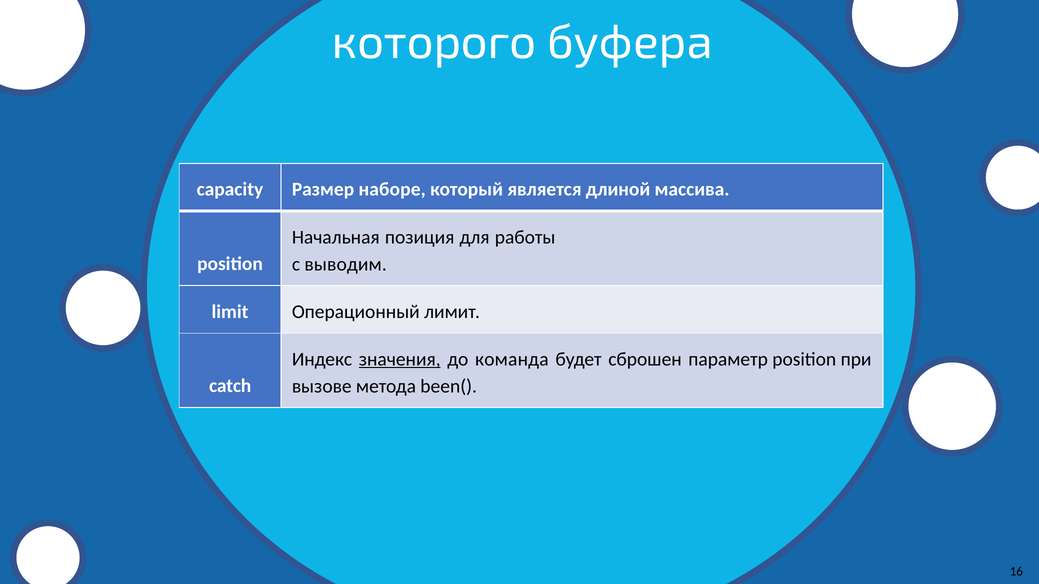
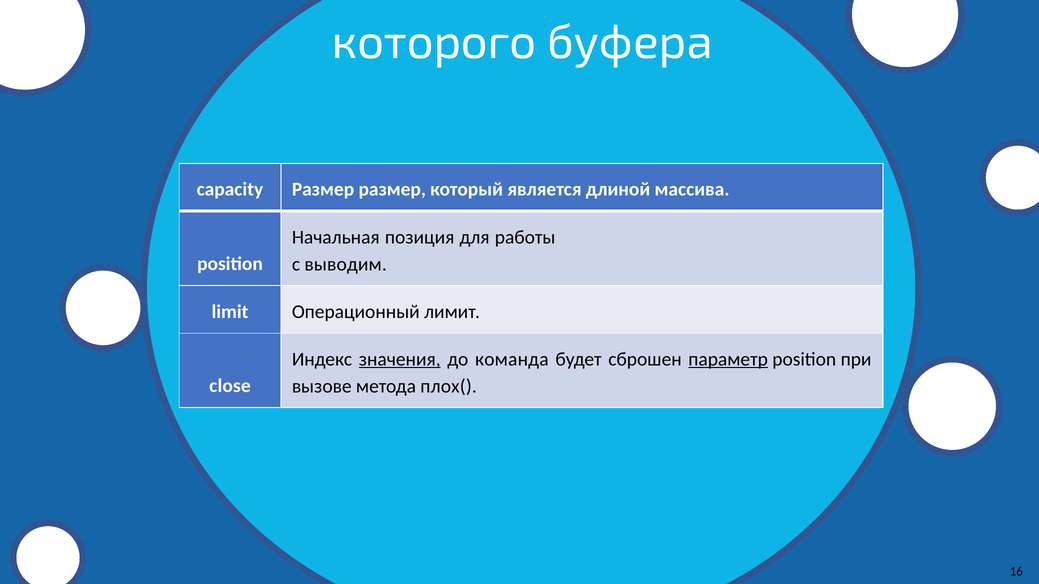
Размер наборе: наборе -> размер
параметр underline: none -> present
catch: catch -> close
been(: been( -> плох(
